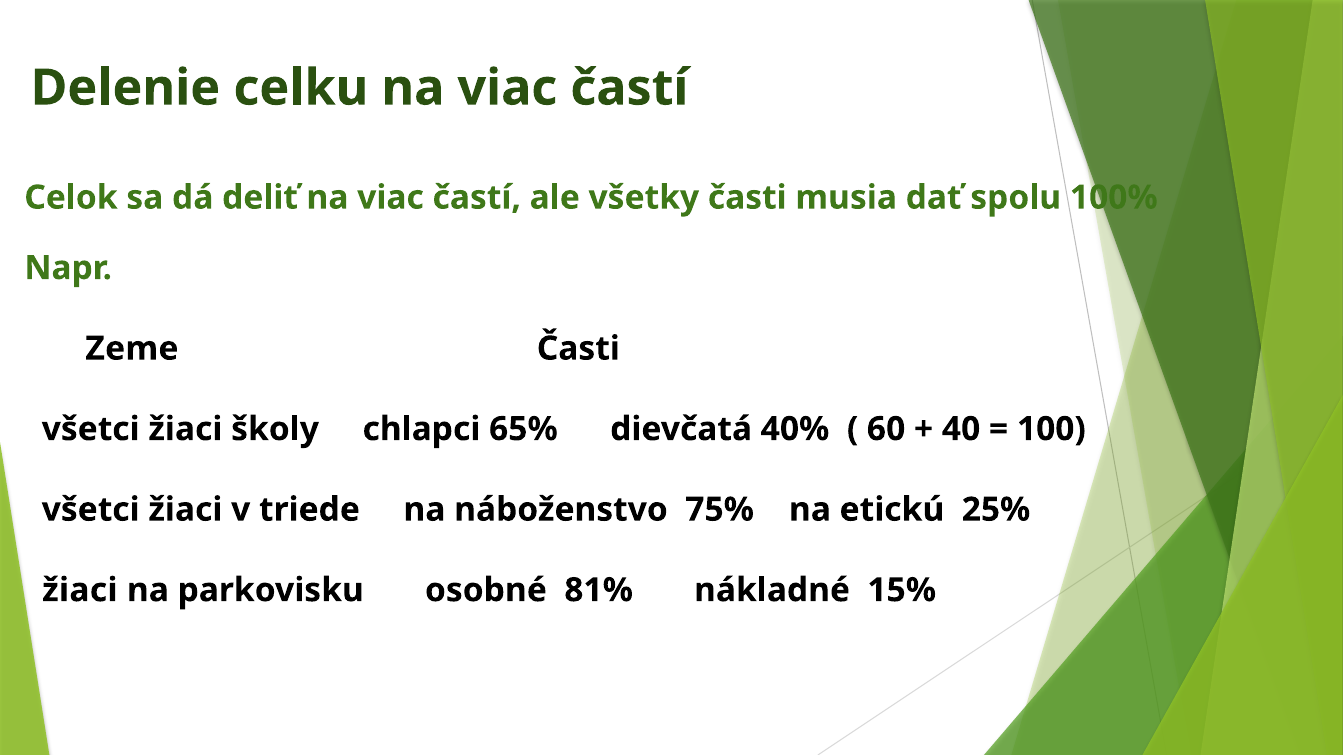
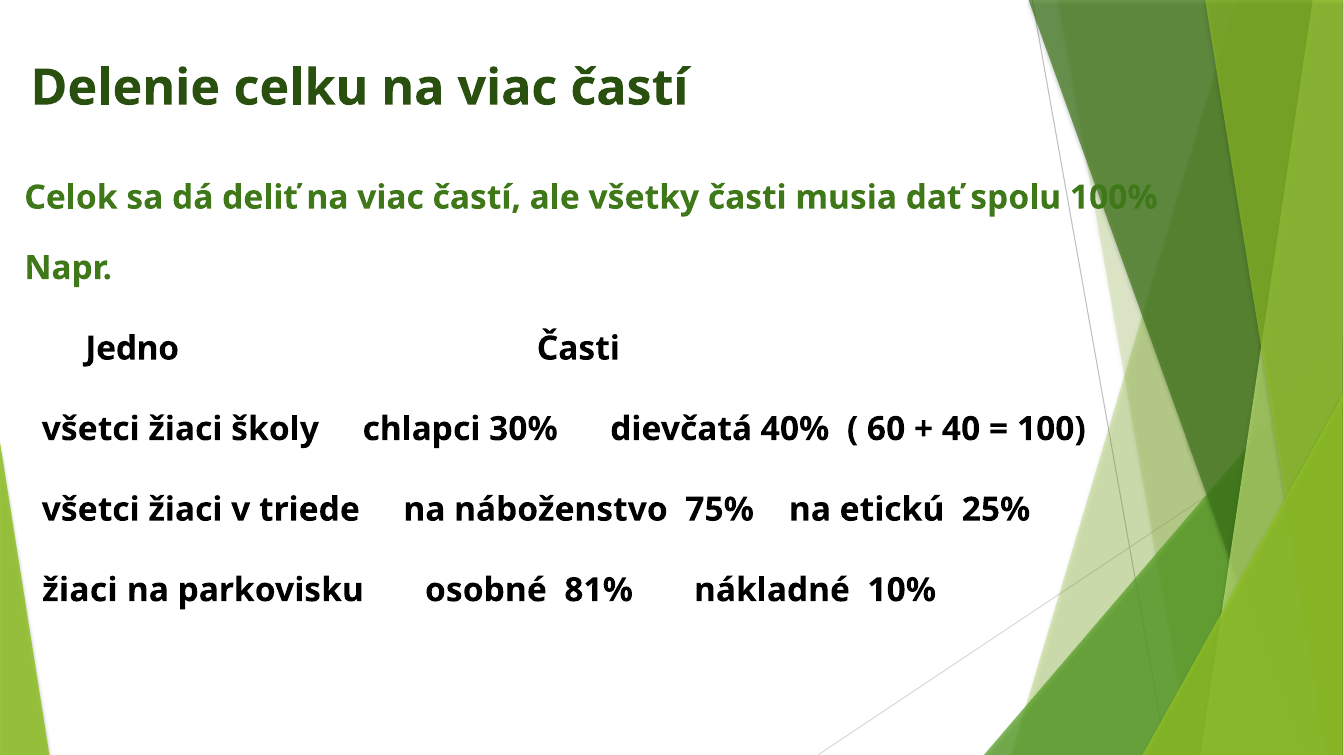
Zeme: Zeme -> Jedno
65%: 65% -> 30%
15%: 15% -> 10%
